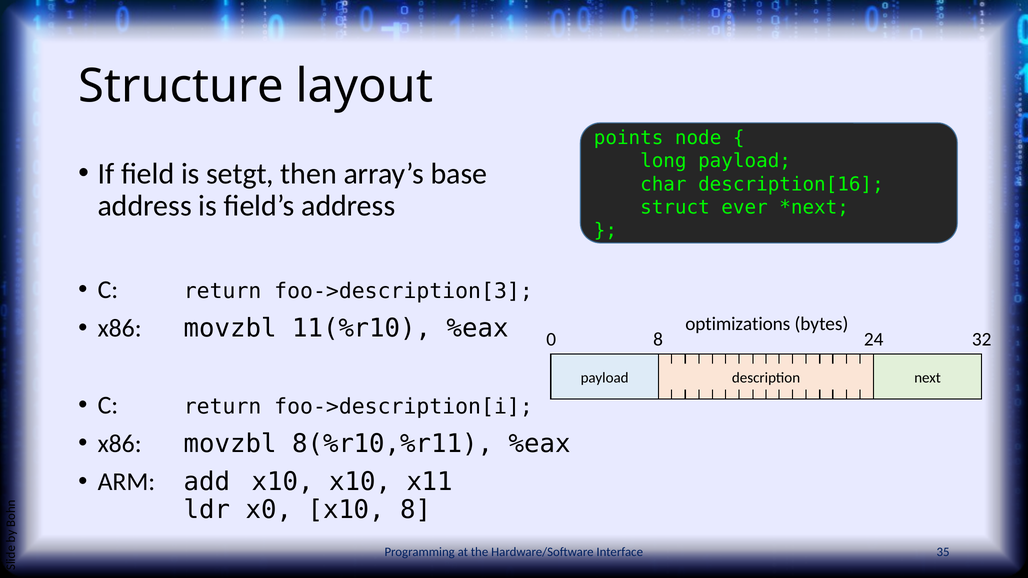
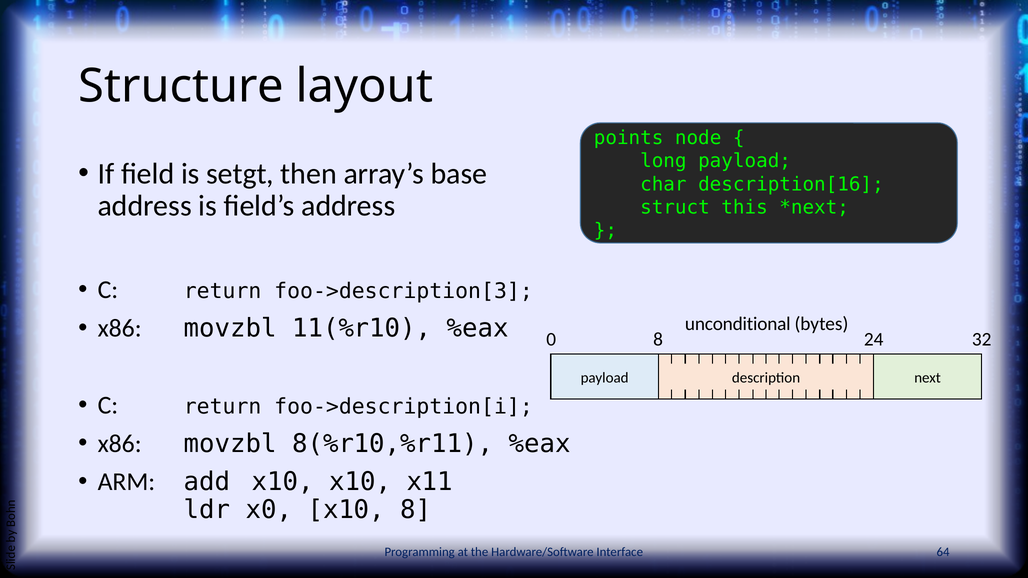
ever: ever -> this
optimizations: optimizations -> unconditional
35: 35 -> 64
